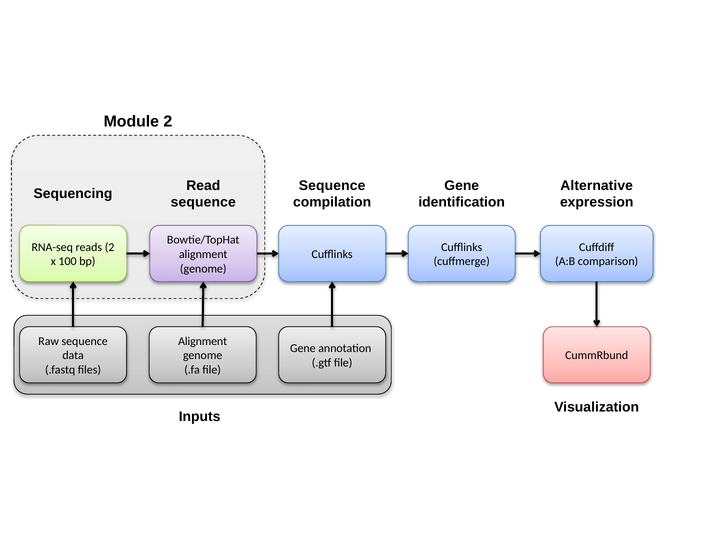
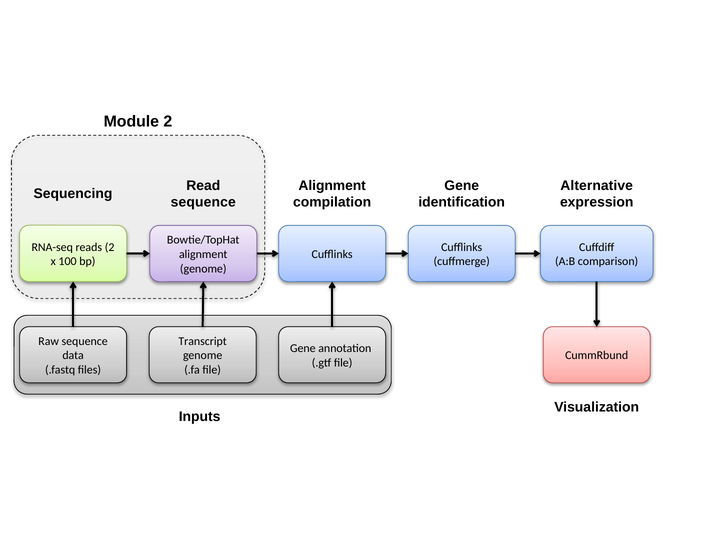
Sequence at (332, 186): Sequence -> Alignment
Alignment at (203, 341): Alignment -> Transcript
